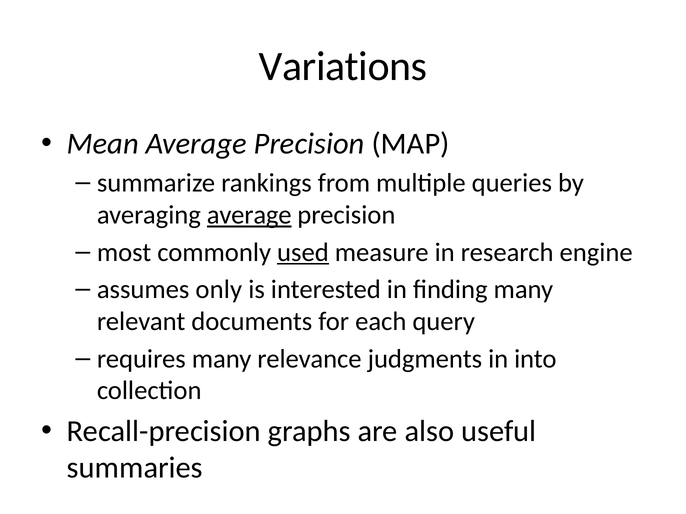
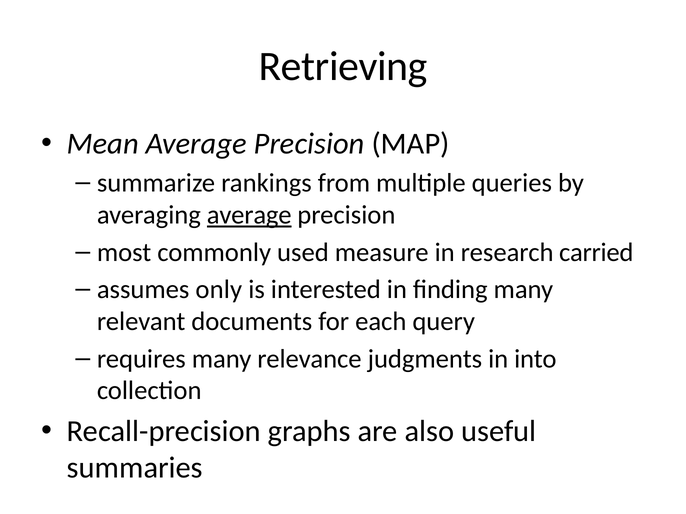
Variations: Variations -> Retrieving
used underline: present -> none
engine: engine -> carried
